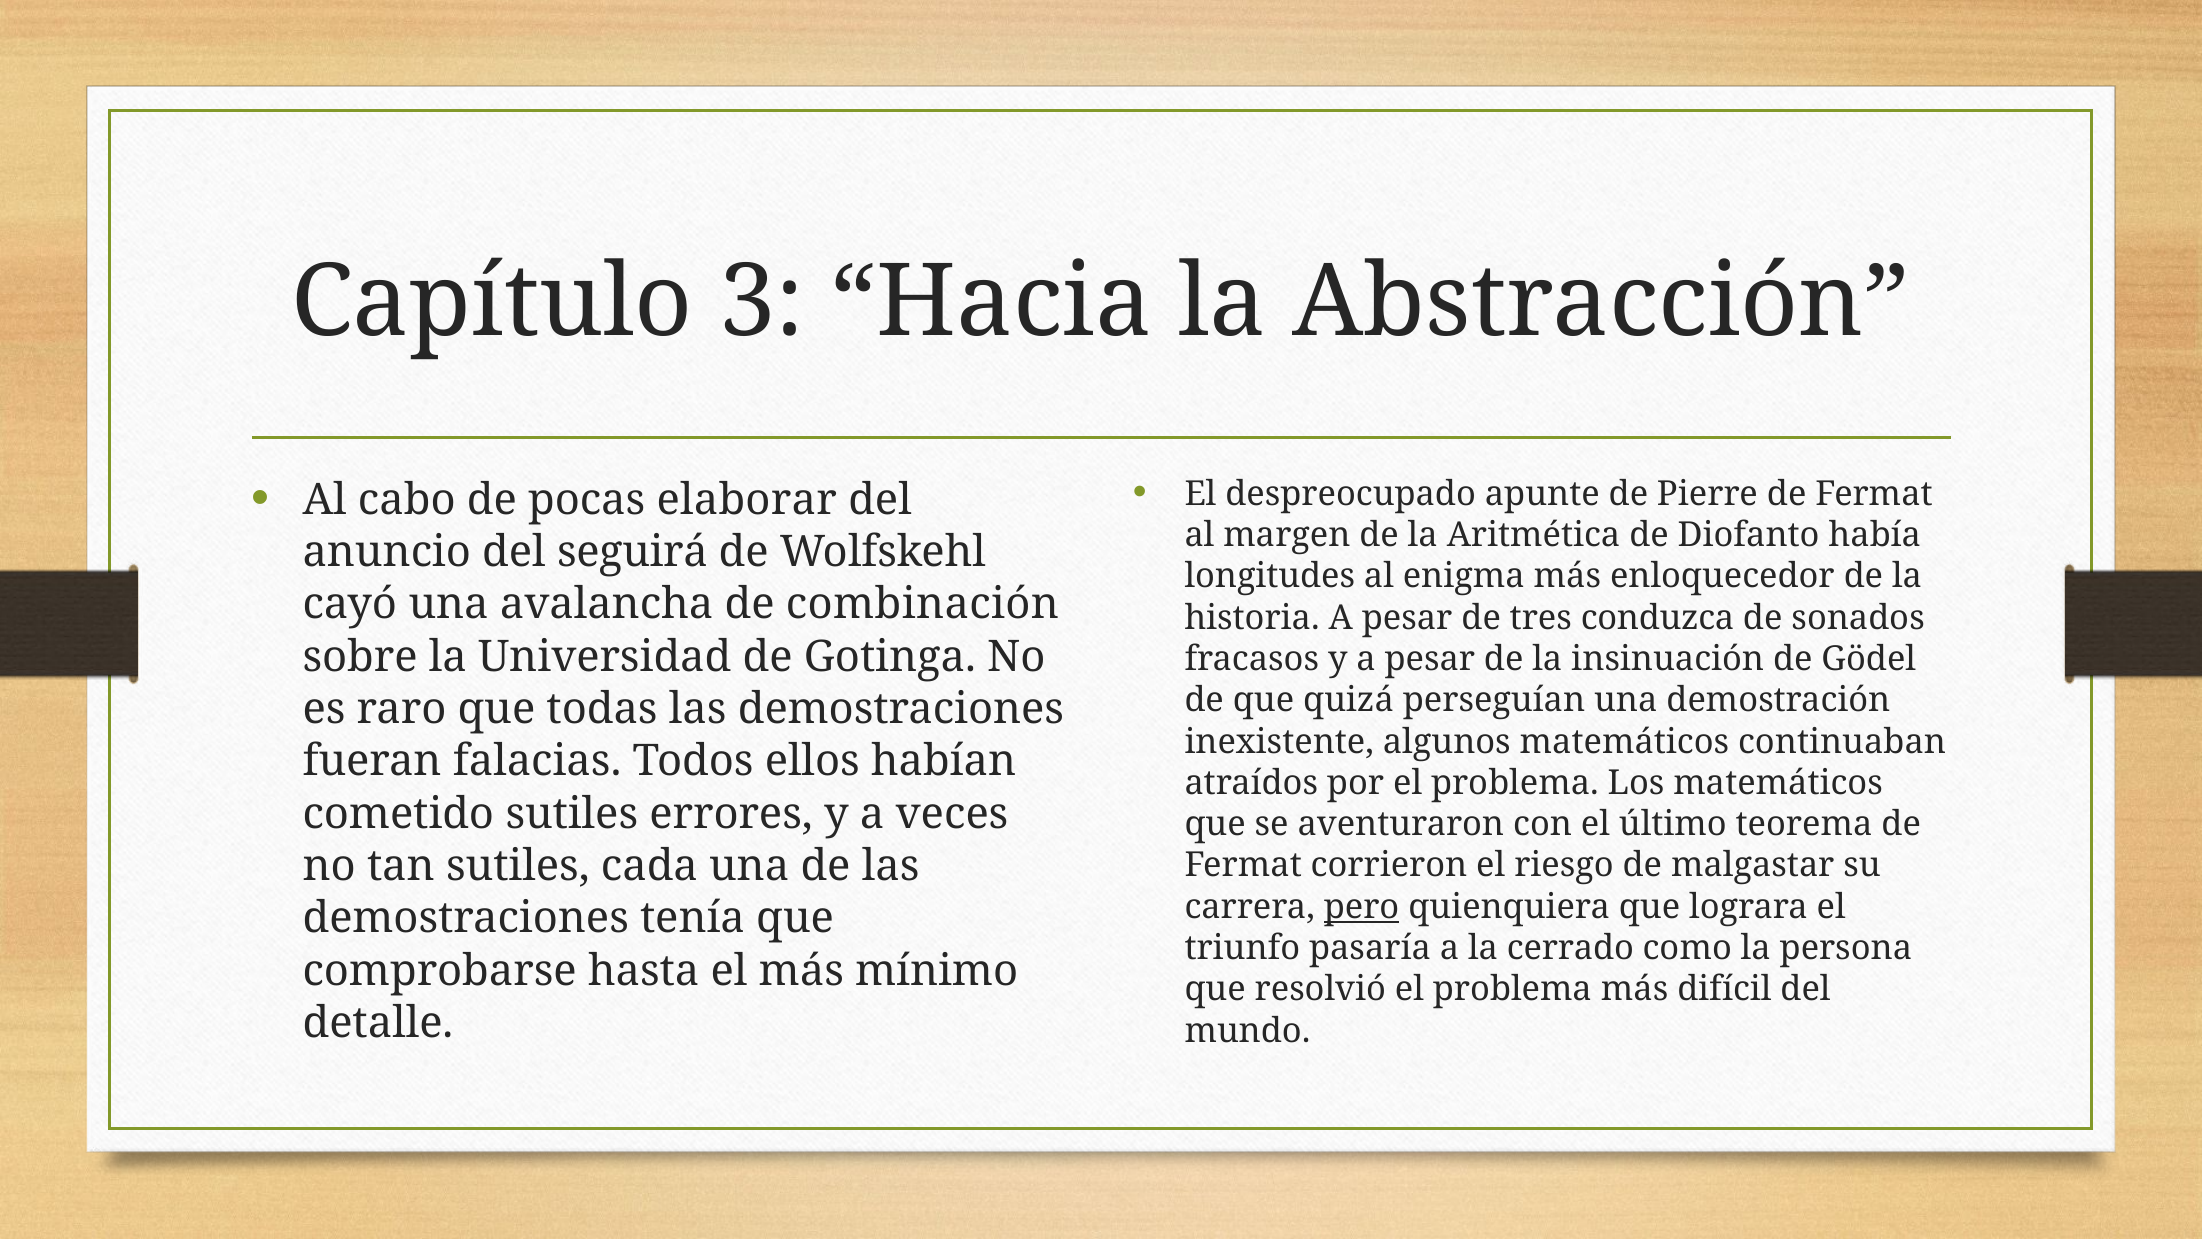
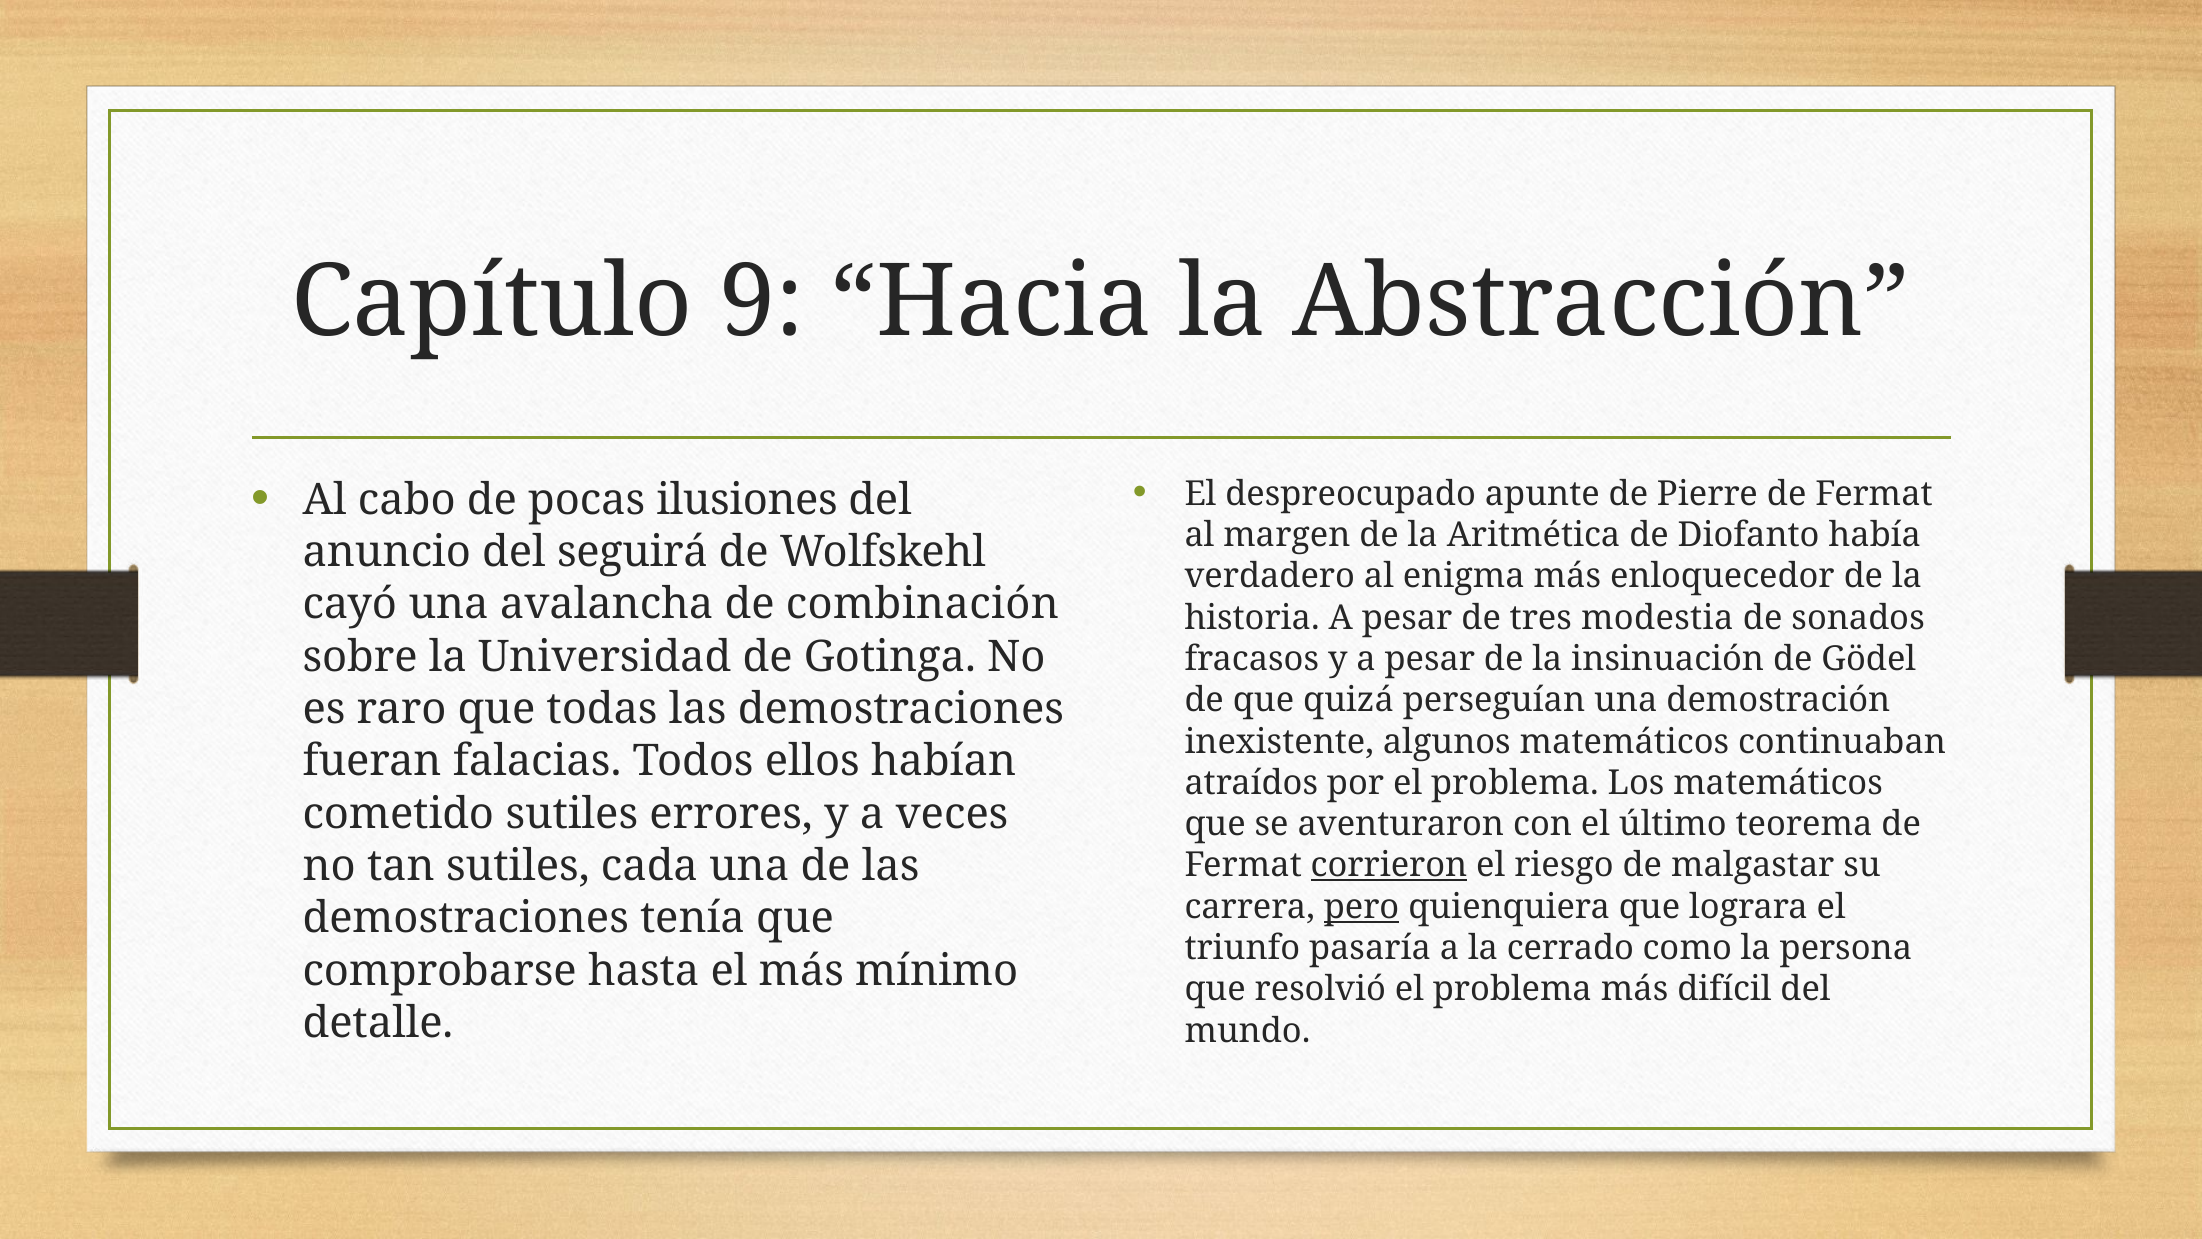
3: 3 -> 9
elaborar: elaborar -> ilusiones
longitudes: longitudes -> verdadero
conduzca: conduzca -> modestia
corrieron underline: none -> present
